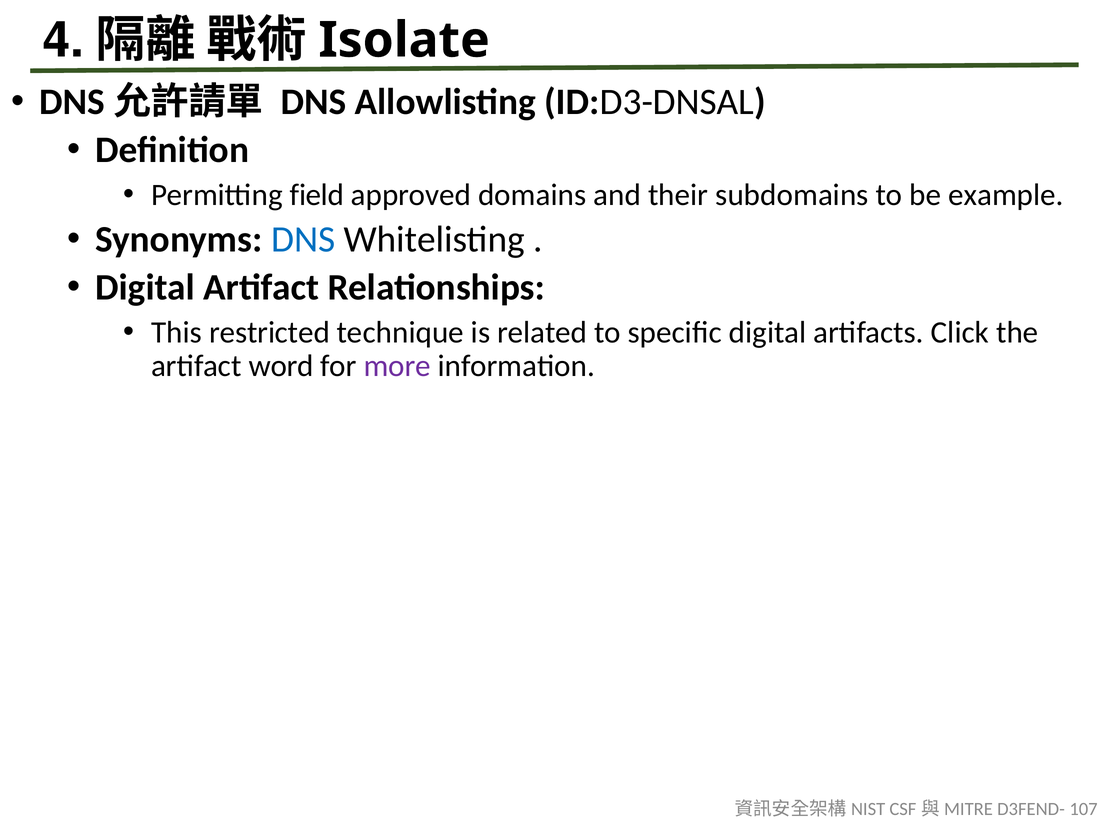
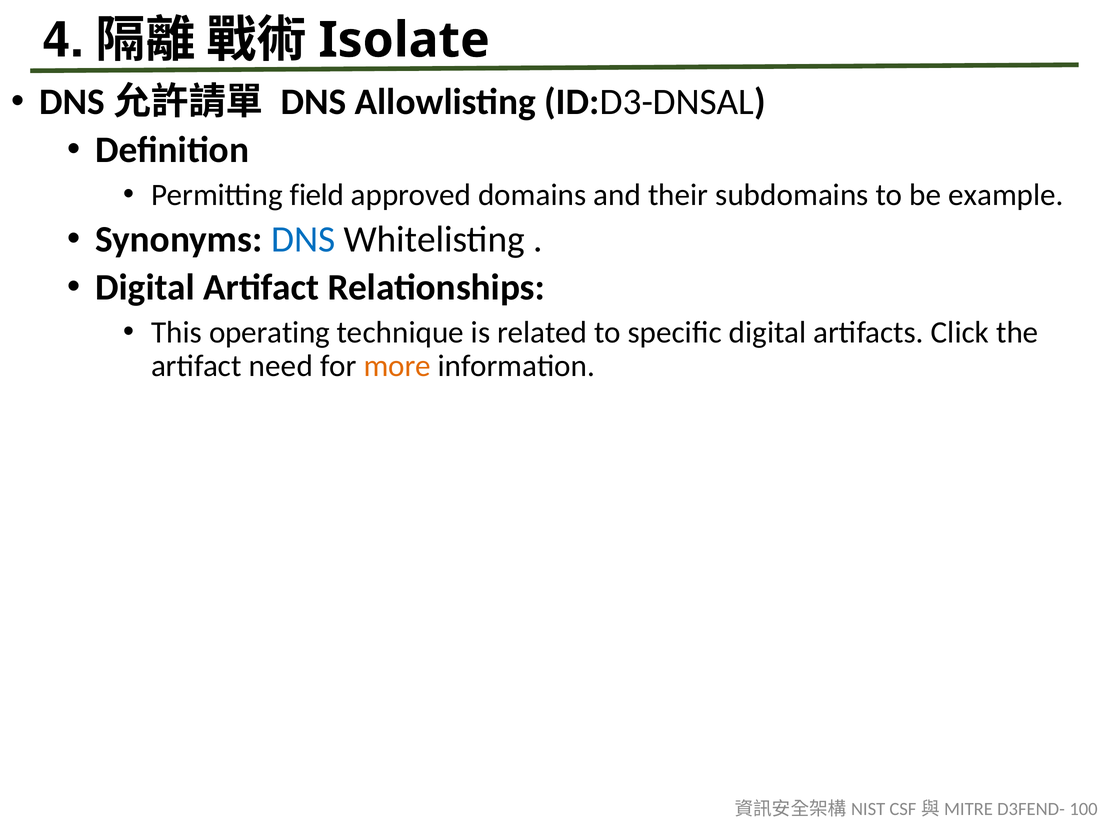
restricted: restricted -> operating
word: word -> need
more colour: purple -> orange
107: 107 -> 100
